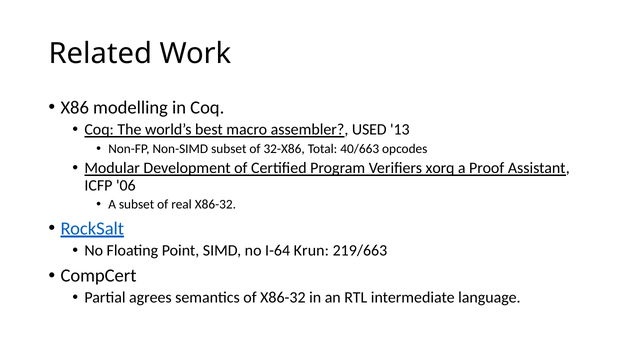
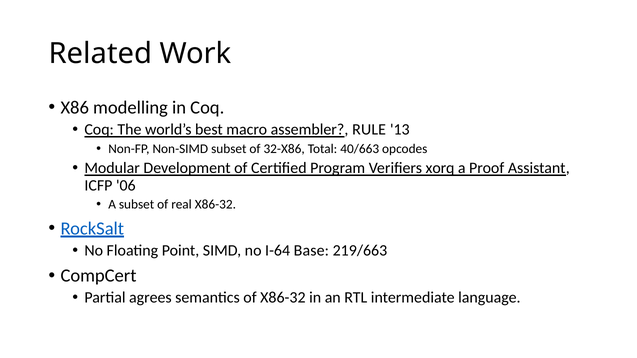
USED: USED -> RULE
Krun: Krun -> Base
